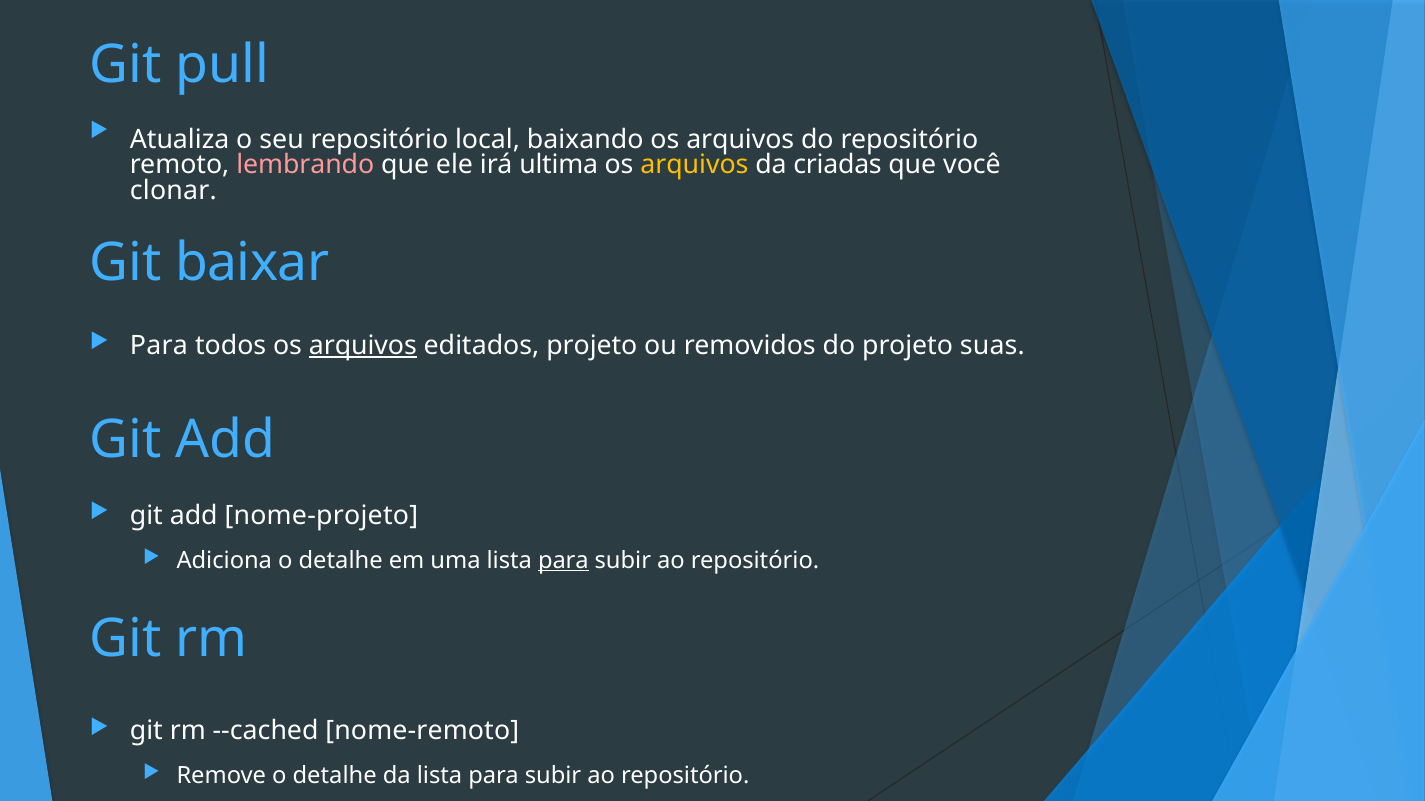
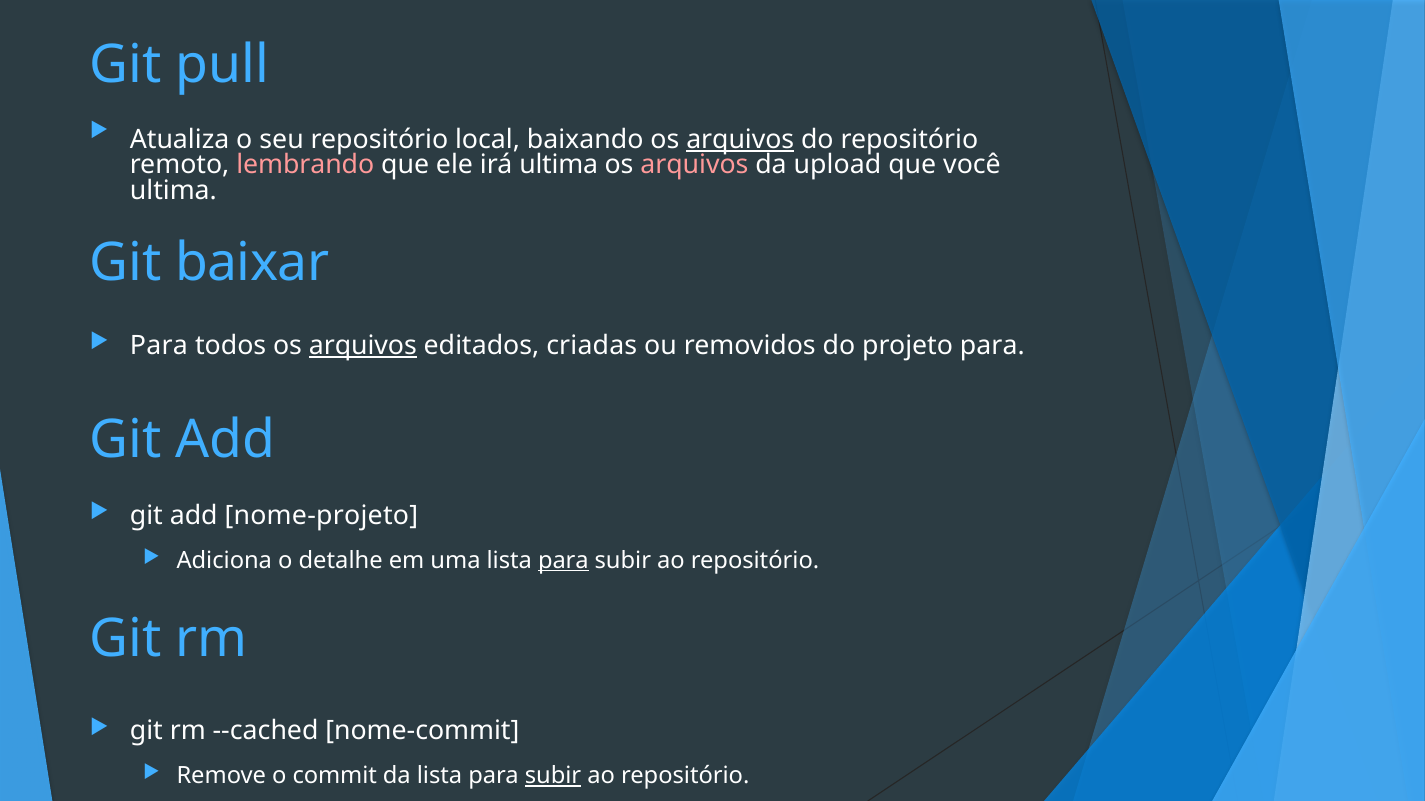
arquivos at (740, 139) underline: none -> present
arquivos at (694, 165) colour: yellow -> pink
criadas: criadas -> upload
clonar at (173, 191): clonar -> ultima
editados projeto: projeto -> criadas
projeto suas: suas -> para
nome-remoto: nome-remoto -> nome-commit
Remove o detalhe: detalhe -> commit
subir at (553, 776) underline: none -> present
